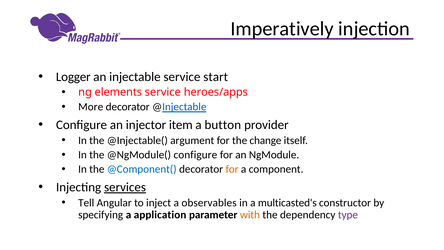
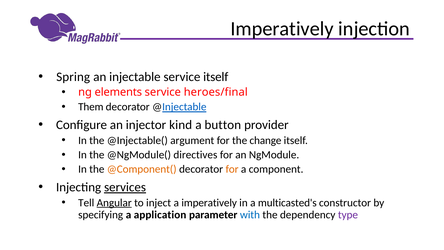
Logger: Logger -> Spring
service start: start -> itself
heroes/apps: heroes/apps -> heroes/final
More: More -> Them
item: item -> kind
@NgModule( configure: configure -> directives
@Component( colour: blue -> orange
Angular underline: none -> present
a observables: observables -> imperatively
with colour: orange -> blue
